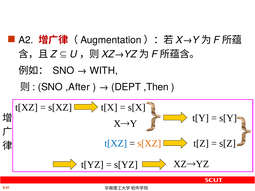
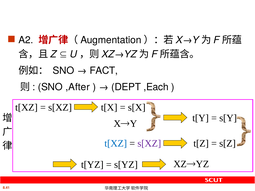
WITH: WITH -> FACT
,Then: ,Then -> ,Each
s[XZ at (149, 144) colour: orange -> purple
